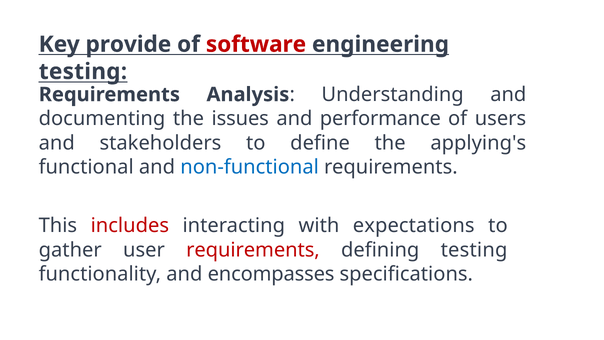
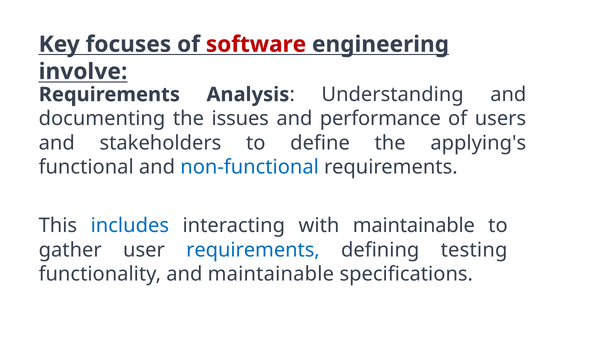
provide: provide -> focuses
testing at (83, 71): testing -> involve
includes colour: red -> blue
with expectations: expectations -> maintainable
requirements at (253, 250) colour: red -> blue
and encompasses: encompasses -> maintainable
